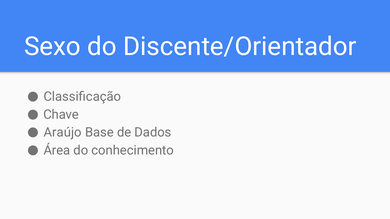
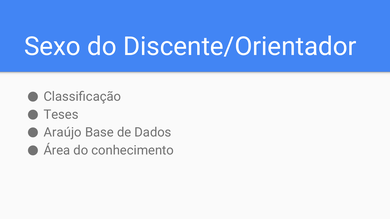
Chave: Chave -> Teses
